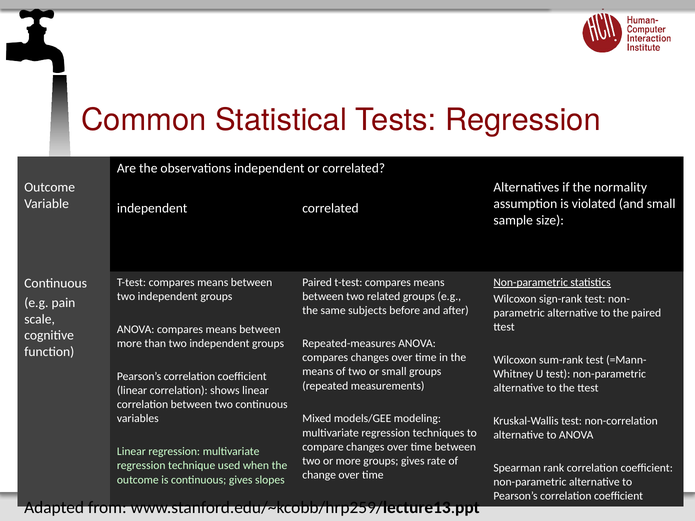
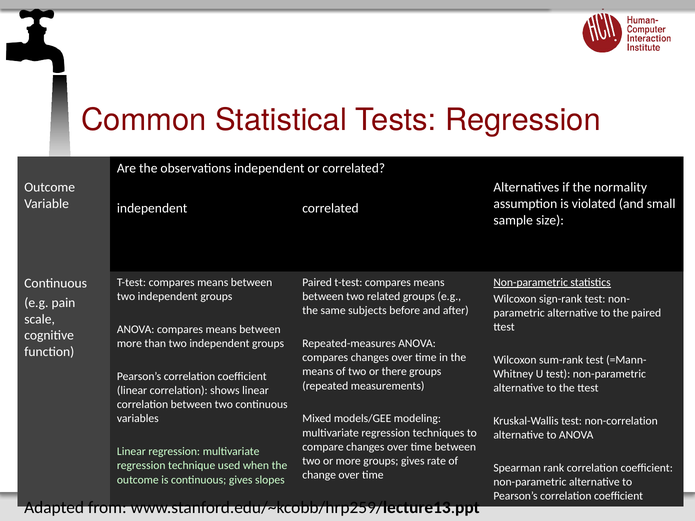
or small: small -> there
